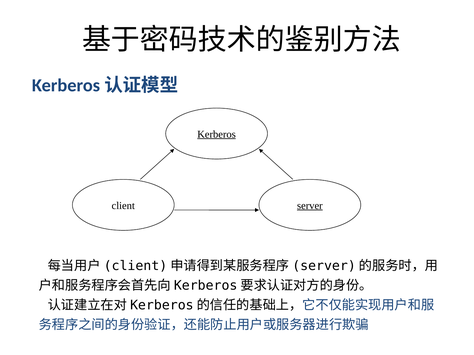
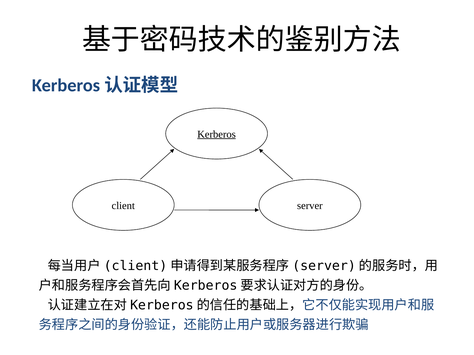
server underline: present -> none
